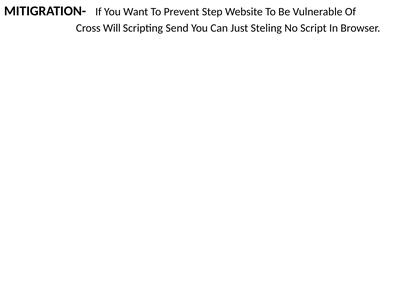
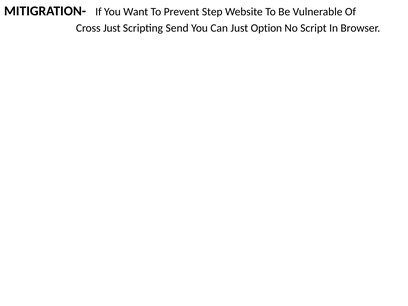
Cross Will: Will -> Just
Steling: Steling -> Option
